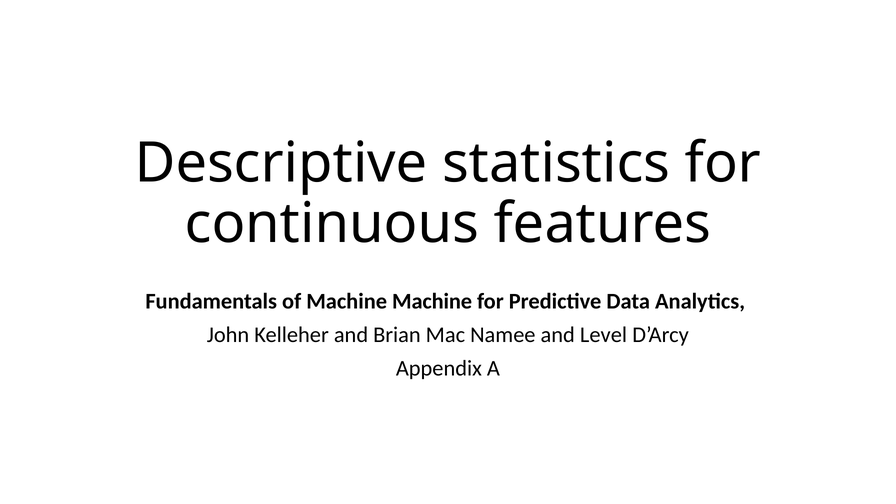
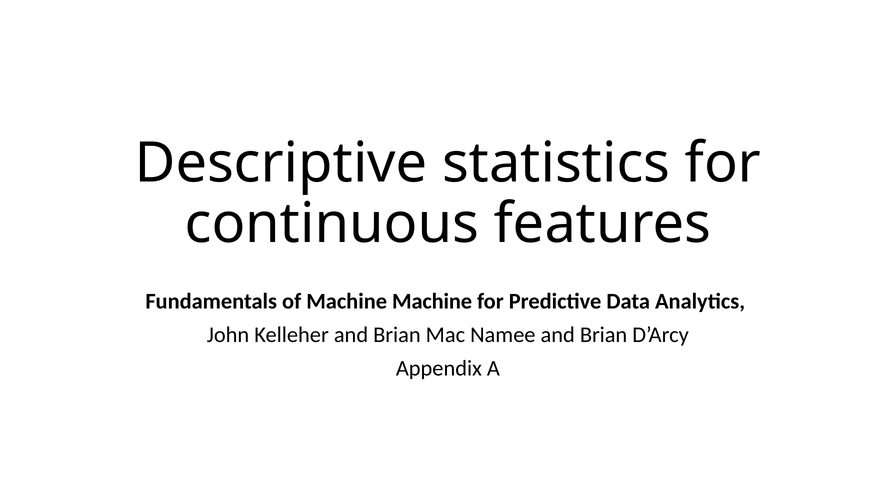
Namee and Level: Level -> Brian
